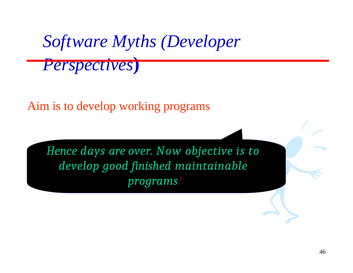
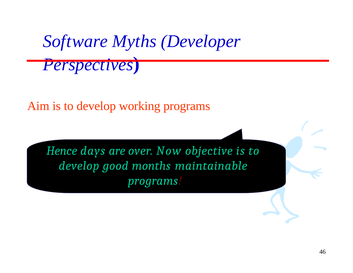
finished: finished -> months
